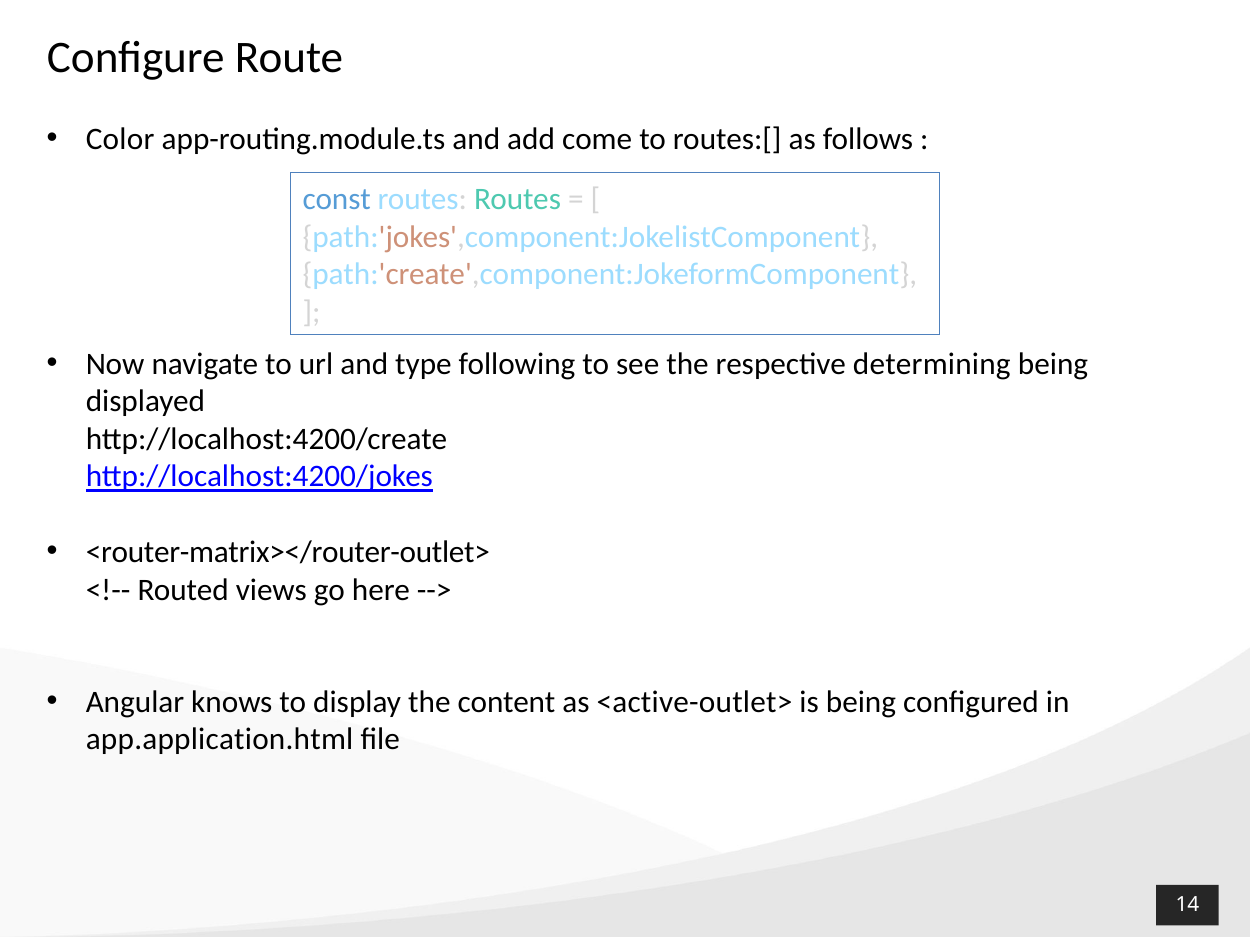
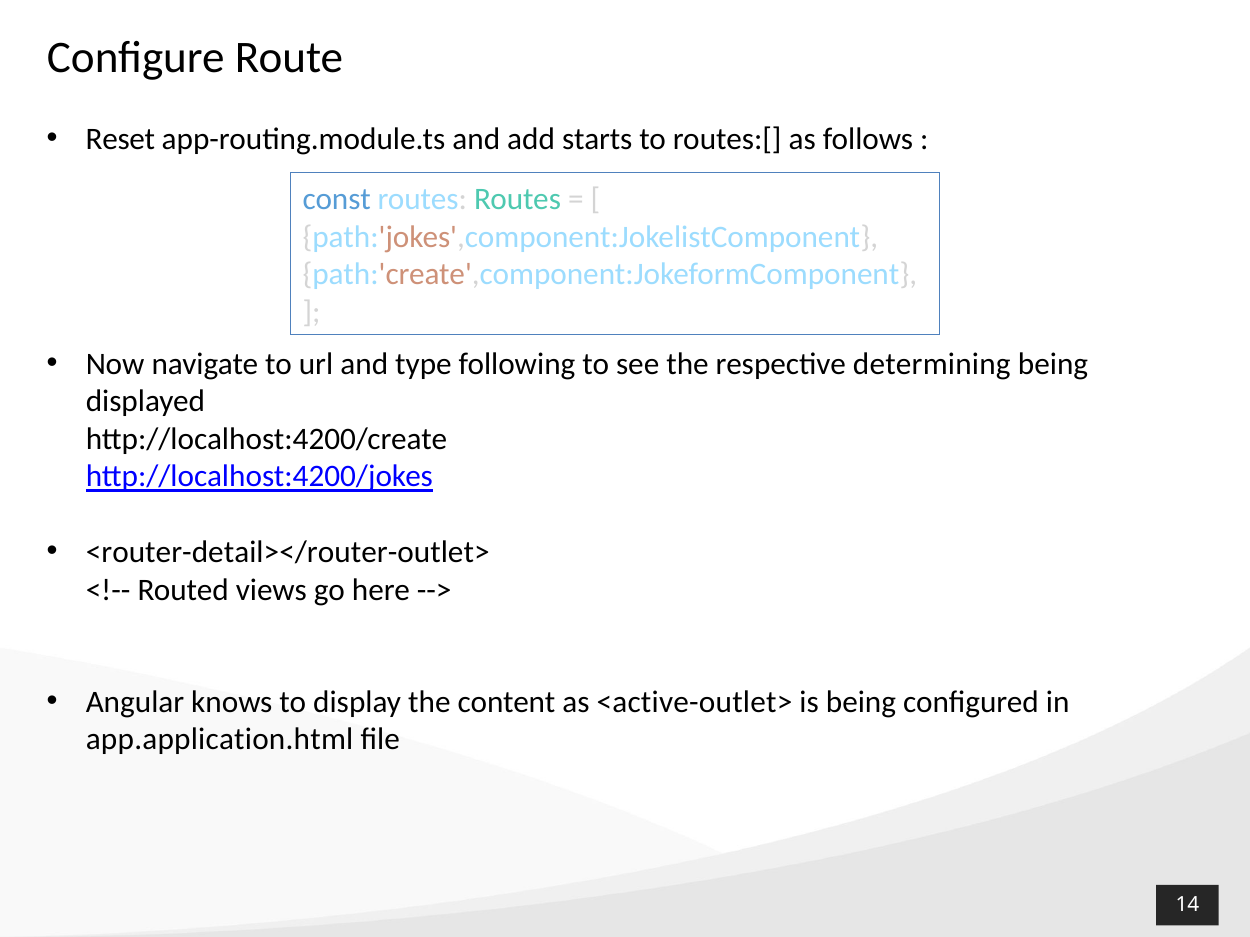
Color: Color -> Reset
come: come -> starts
<router-matrix></router-outlet>: <router-matrix></router-outlet> -> <router-detail></router-outlet>
